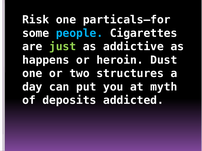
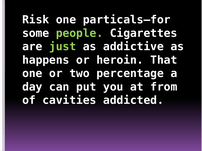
people colour: light blue -> light green
Dust: Dust -> That
structures: structures -> percentage
myth: myth -> from
deposits: deposits -> cavities
